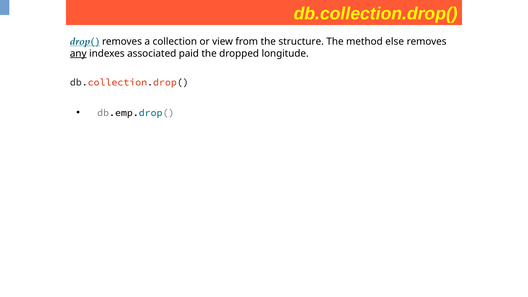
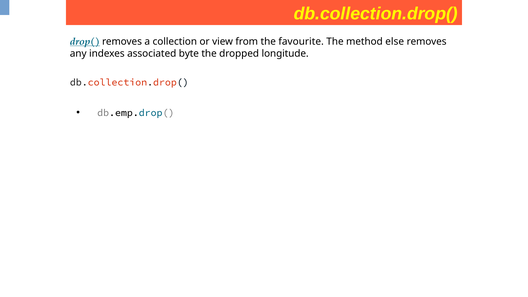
structure: structure -> favourite
any underline: present -> none
paid: paid -> byte
